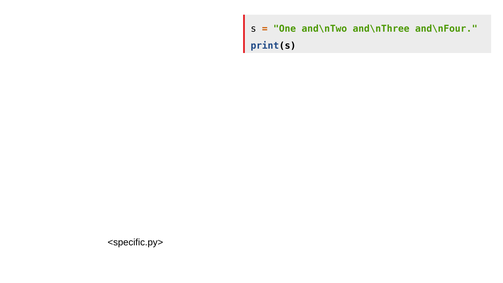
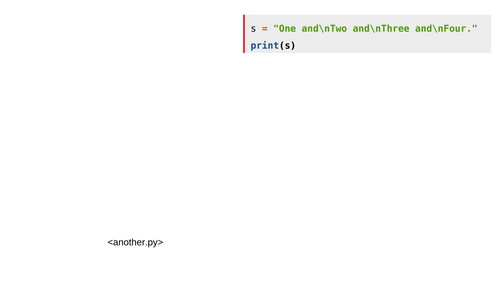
<specific.py>: <specific.py> -> <another.py>
